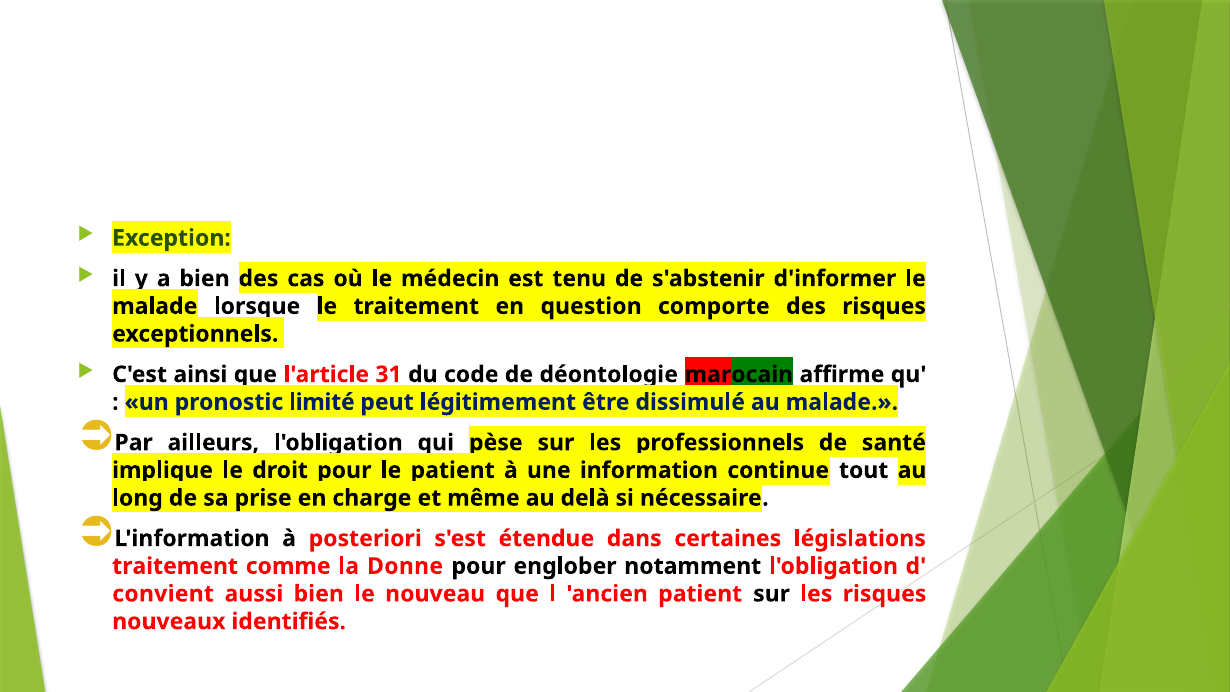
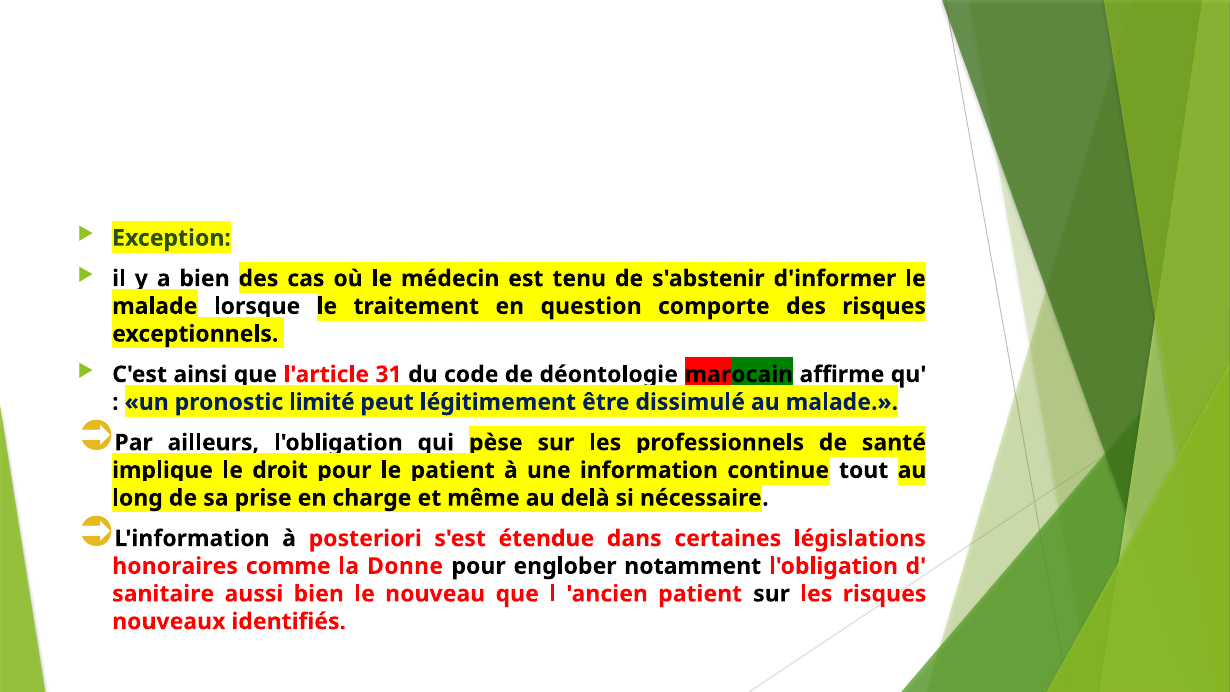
traitement at (175, 566): traitement -> honoraires
convient: convient -> sanitaire
